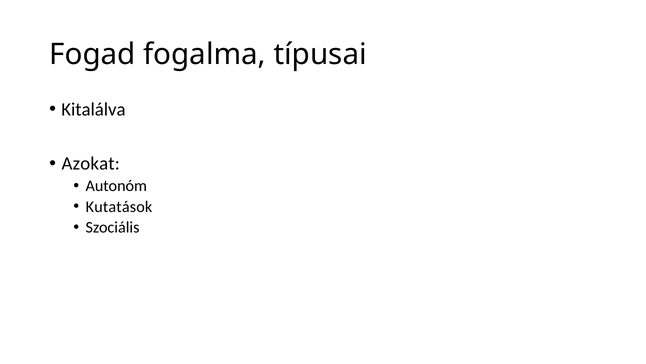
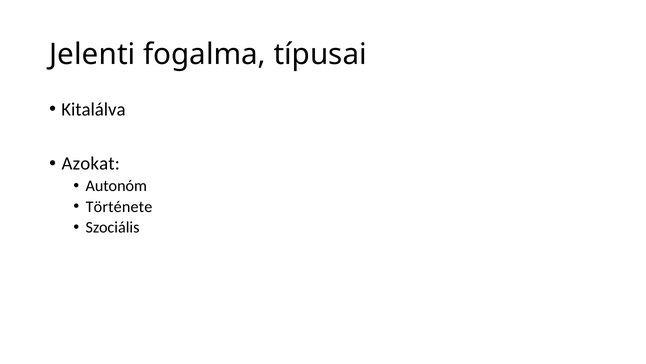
Fogad: Fogad -> Jelenti
Kutatások: Kutatások -> Története
